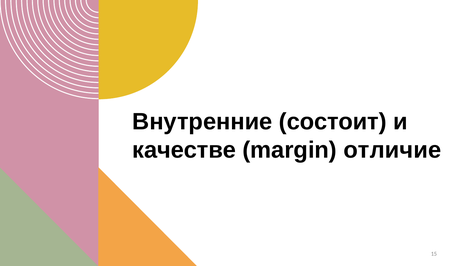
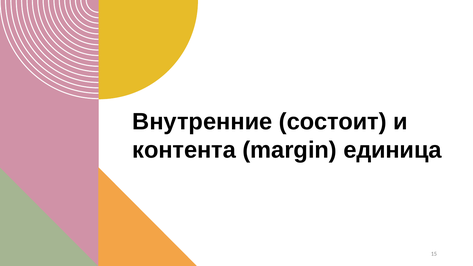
качестве: качестве -> контента
отличие: отличие -> единица
